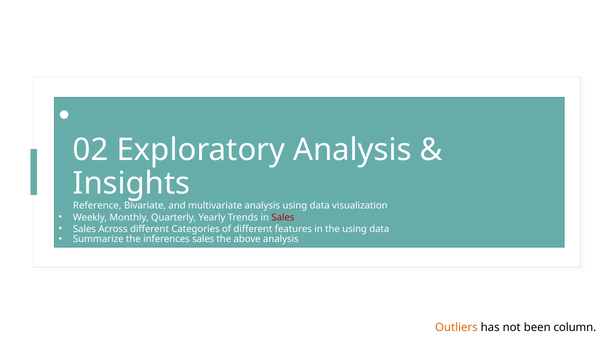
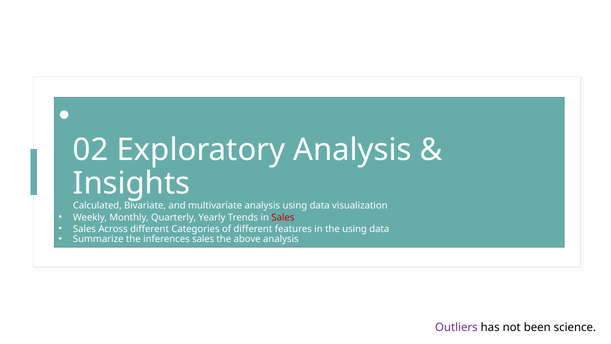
Reference: Reference -> Calculated
Outliers colour: orange -> purple
column: column -> science
